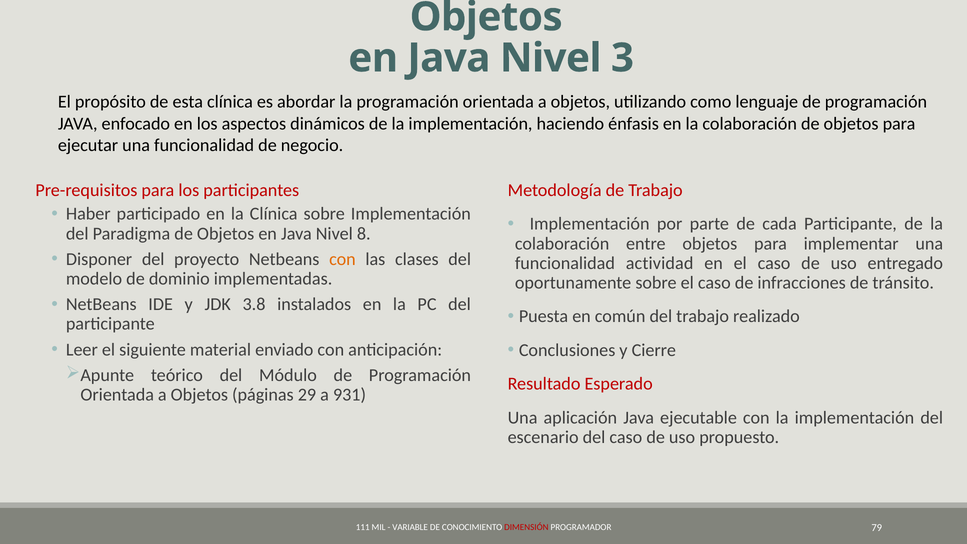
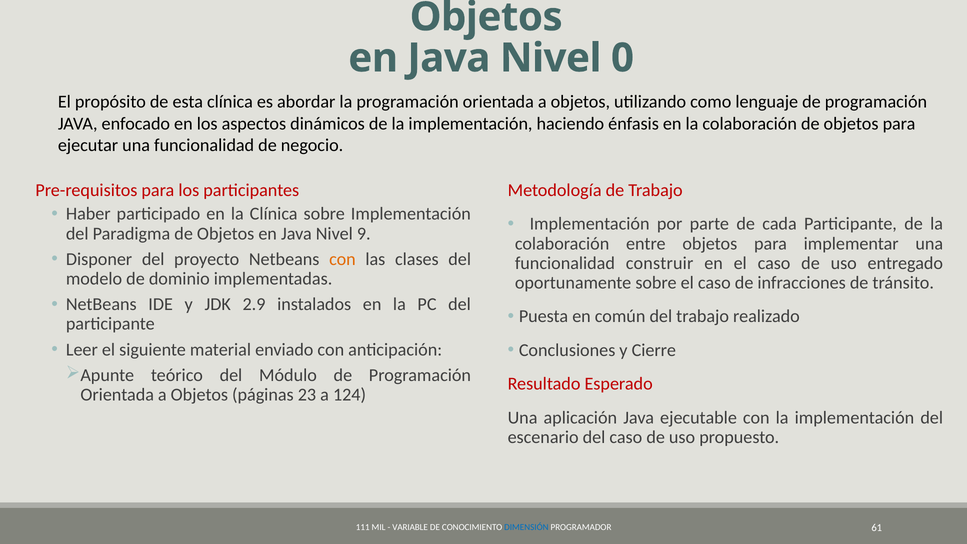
3: 3 -> 0
8: 8 -> 9
actividad: actividad -> construir
3.8: 3.8 -> 2.9
29: 29 -> 23
931: 931 -> 124
DIMENSIÓN colour: red -> blue
79: 79 -> 61
